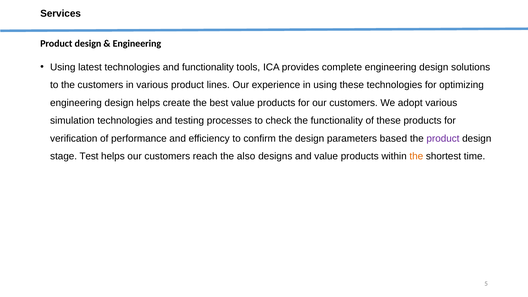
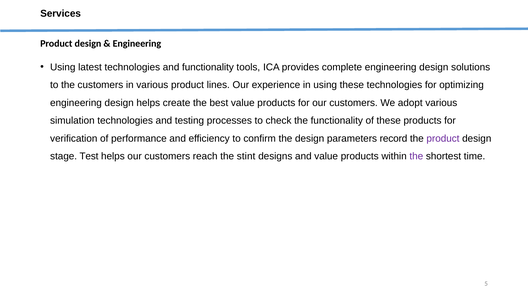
based: based -> record
also: also -> stint
the at (416, 156) colour: orange -> purple
